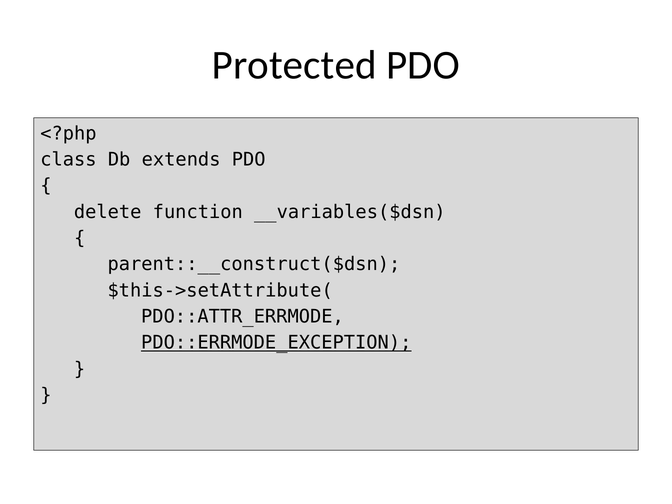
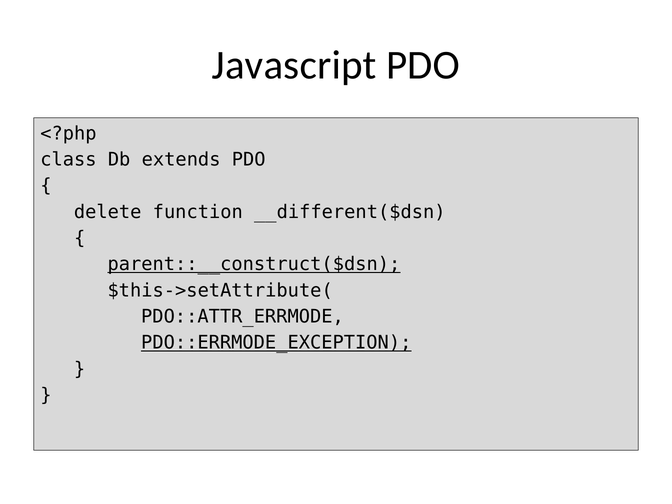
Protected: Protected -> Javascript
__variables($dsn: __variables($dsn -> __different($dsn
parent::__construct($dsn underline: none -> present
